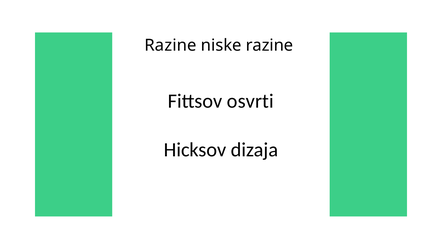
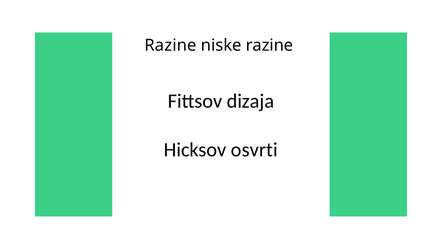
osvrti: osvrti -> dizaja
dizaja: dizaja -> osvrti
